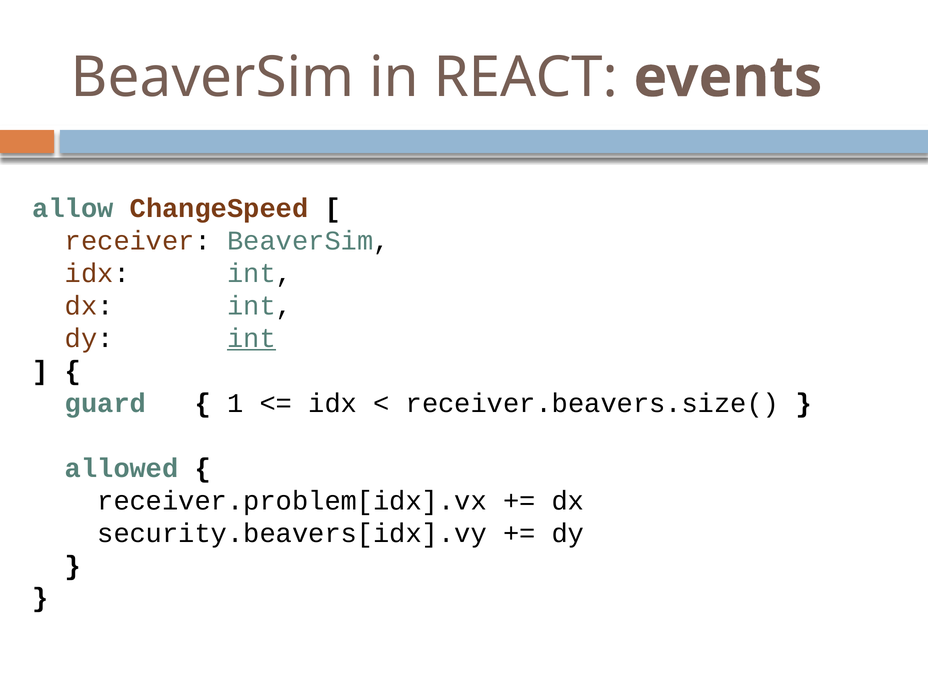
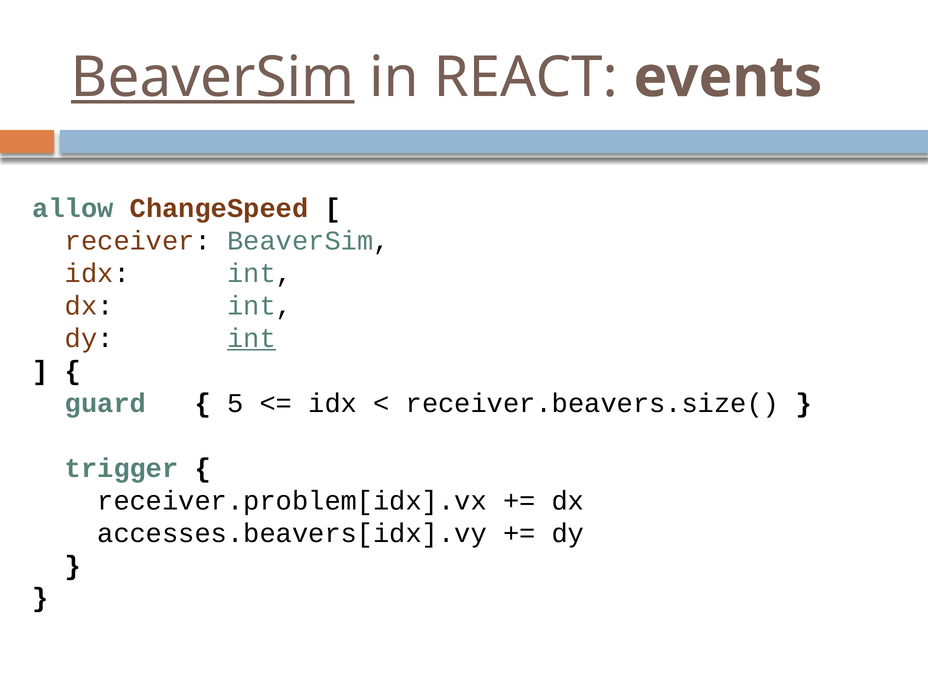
BeaverSim at (213, 77) underline: none -> present
1: 1 -> 5
allowed: allowed -> trigger
security.beavers[idx].vy: security.beavers[idx].vy -> accesses.beavers[idx].vy
